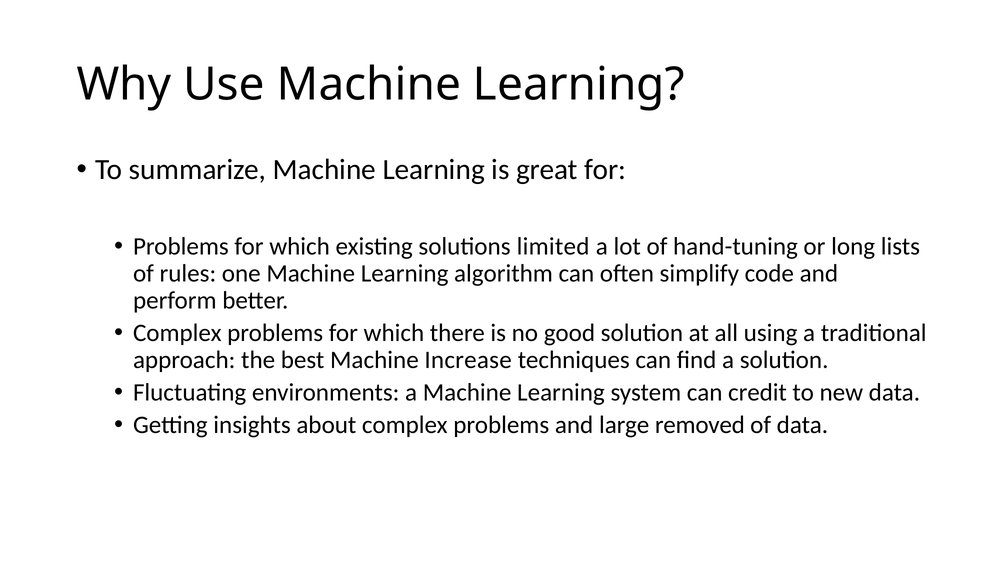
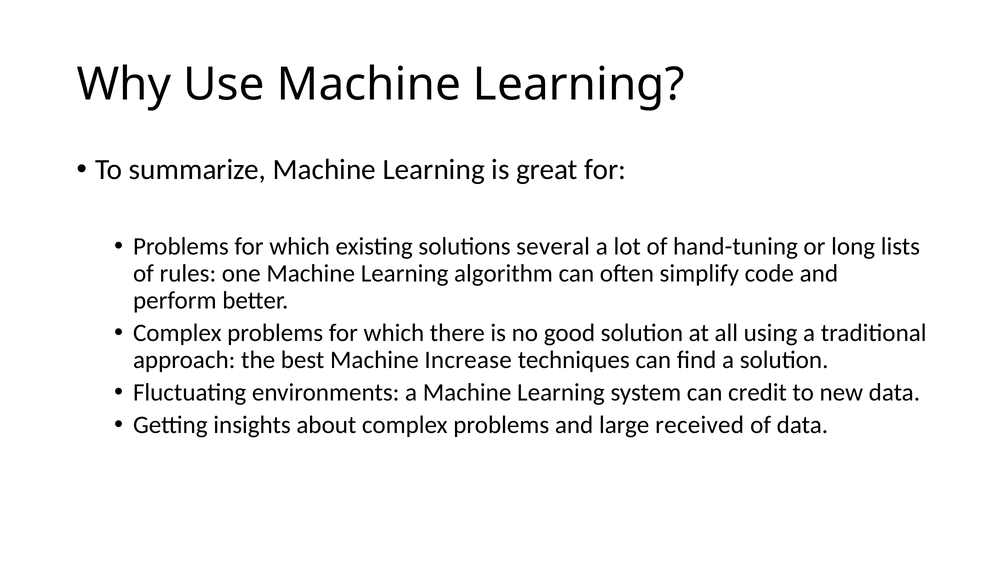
limited: limited -> several
removed: removed -> received
